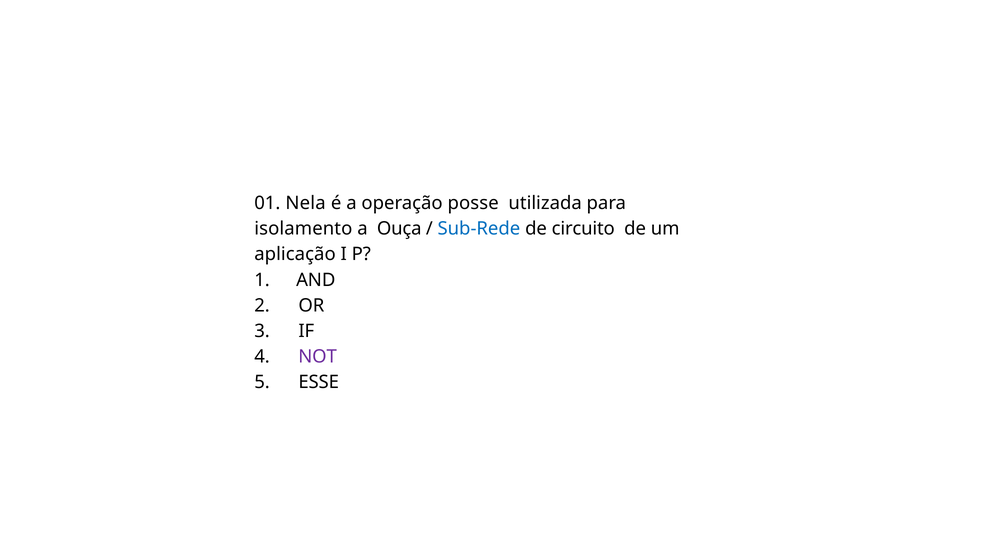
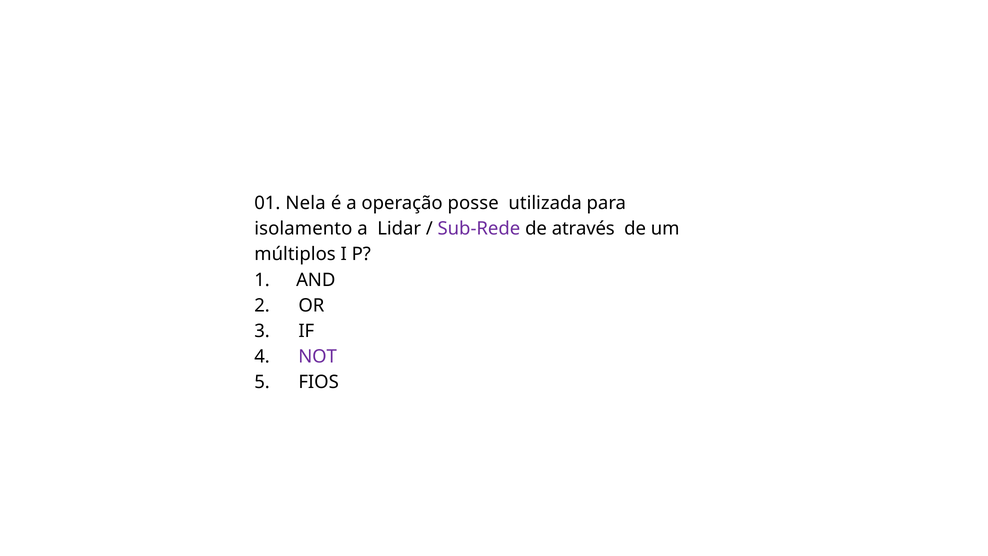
Ouça: Ouça -> Lidar
Sub-Rede colour: blue -> purple
circuito: circuito -> através
aplicação: aplicação -> múltiplos
ESSE: ESSE -> FIOS
